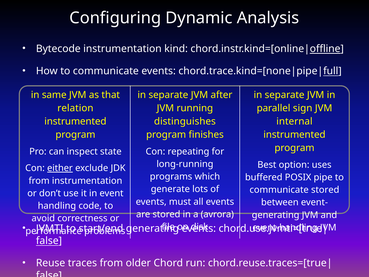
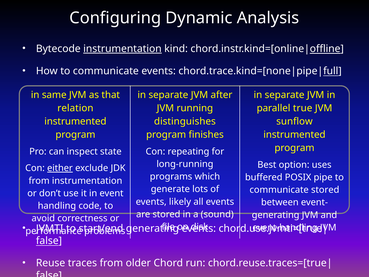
instrumentation at (122, 49) underline: none -> present
sign: sign -> true
internal: internal -> sunflow
must: must -> likely
avrora: avrora -> sound
